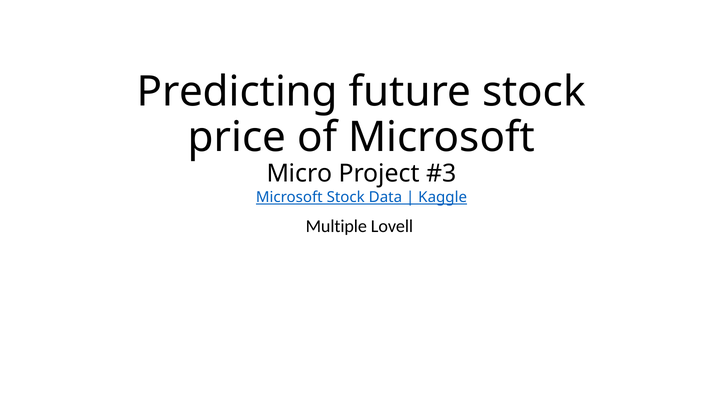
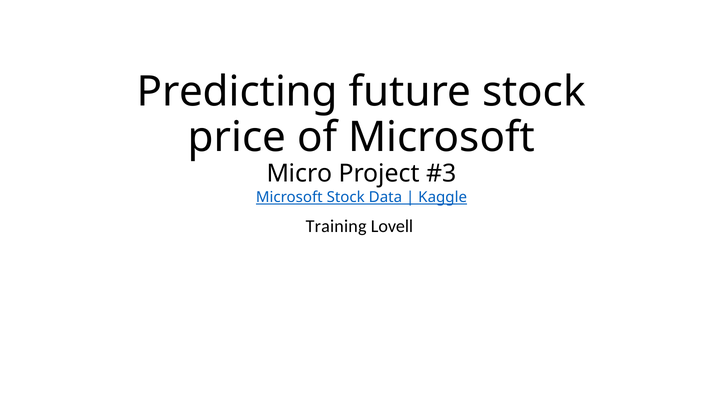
Multiple: Multiple -> Training
